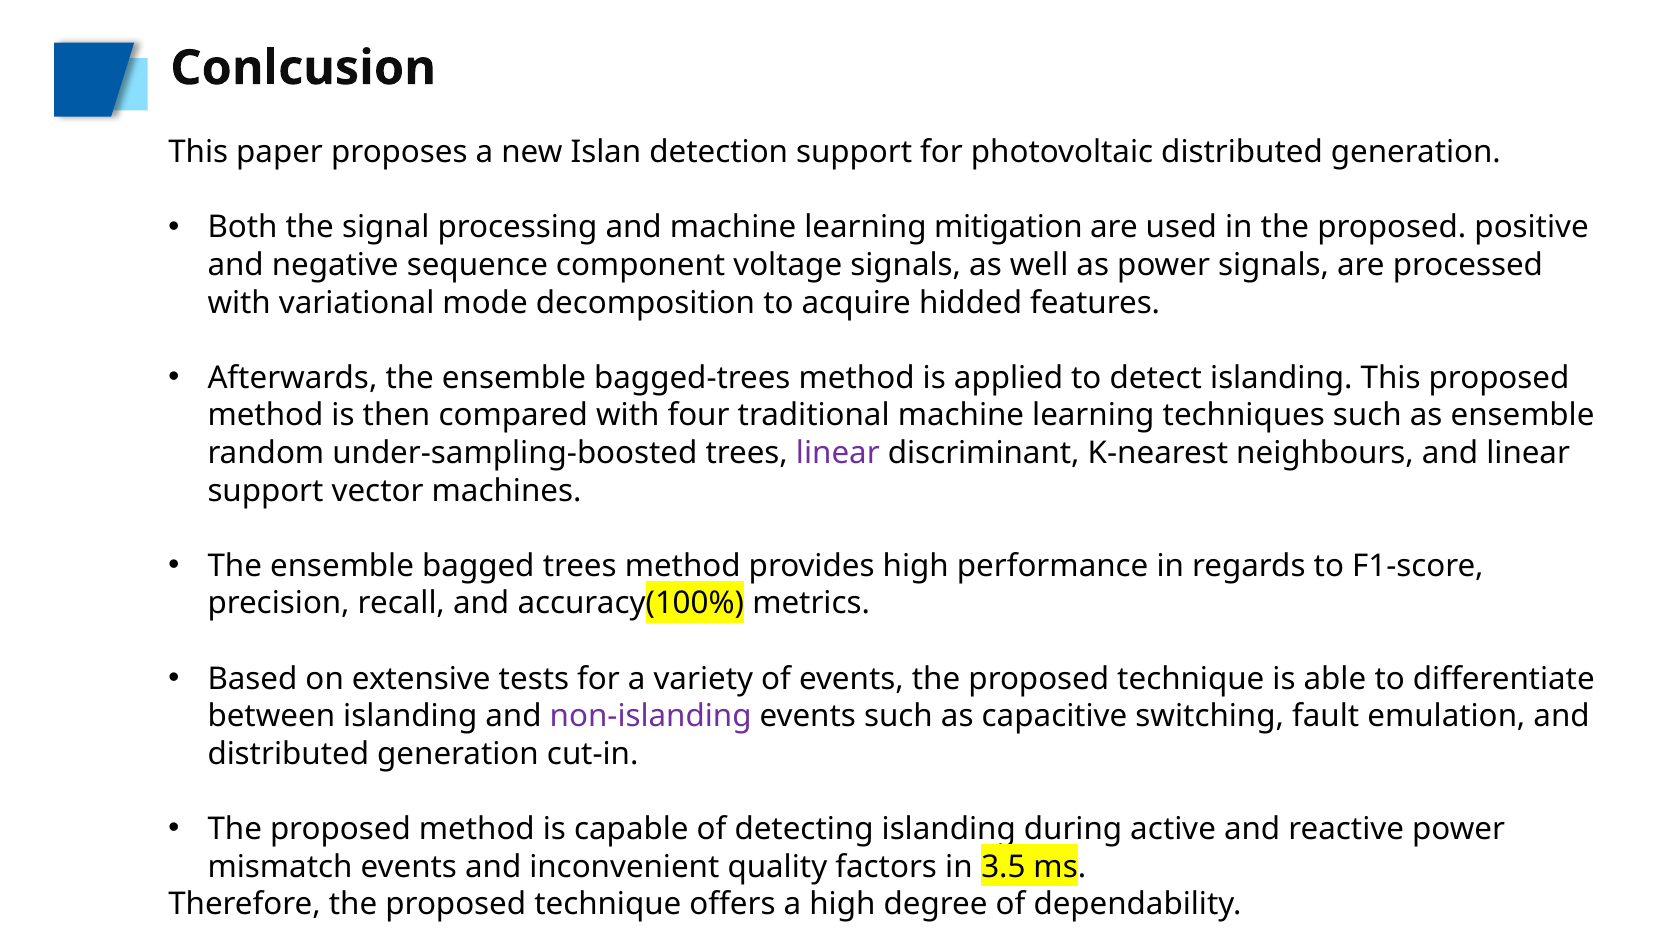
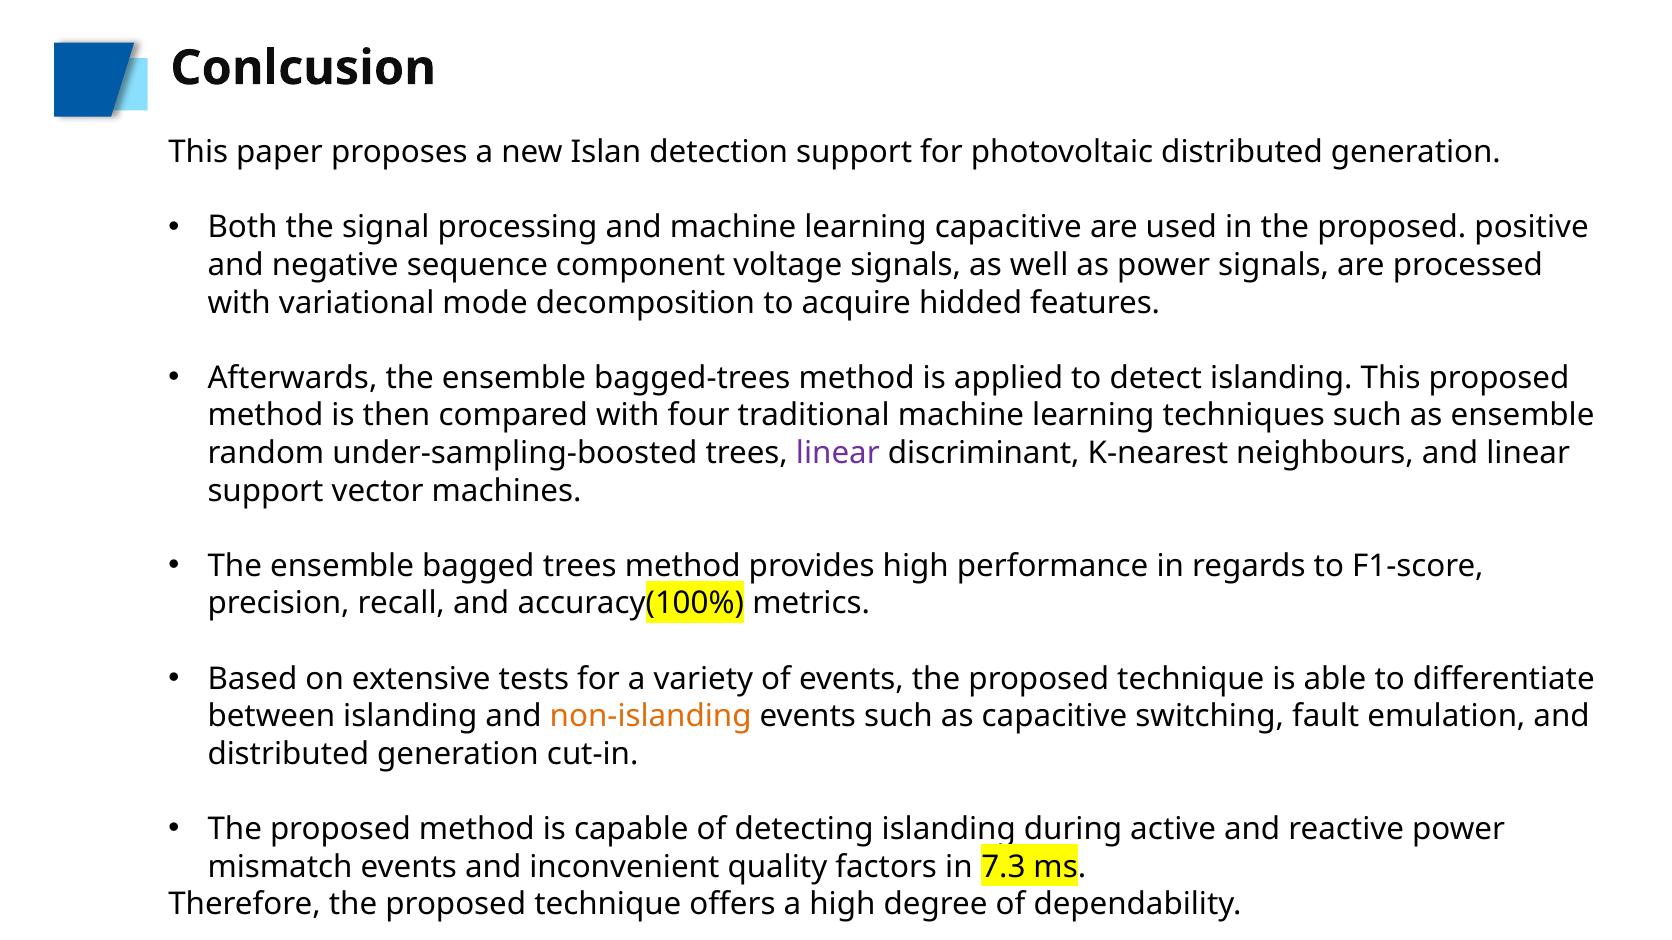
learning mitigation: mitigation -> capacitive
non-islanding colour: purple -> orange
3.5: 3.5 -> 7.3
